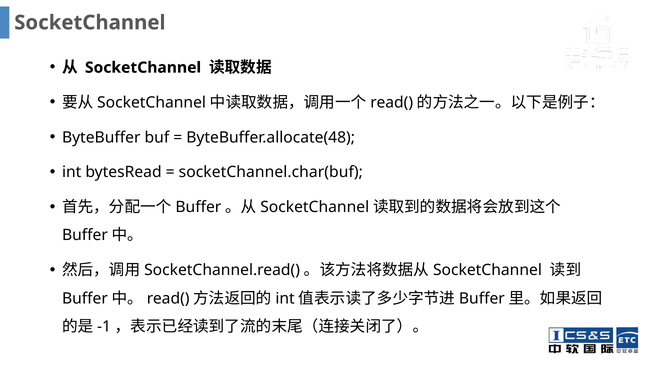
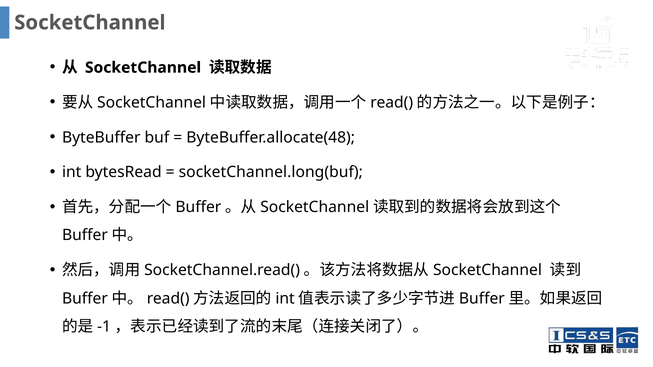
socketChannel.char(buf: socketChannel.char(buf -> socketChannel.long(buf
